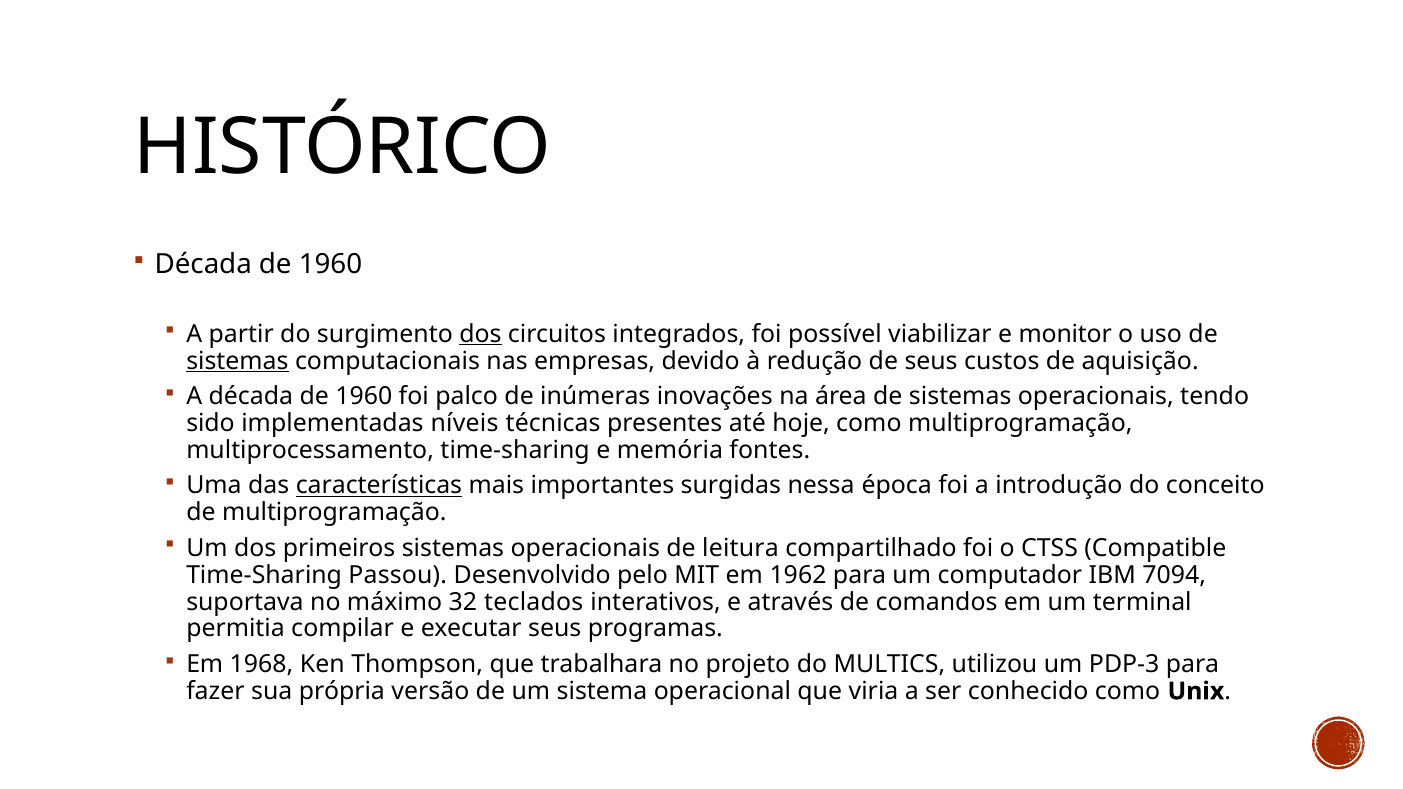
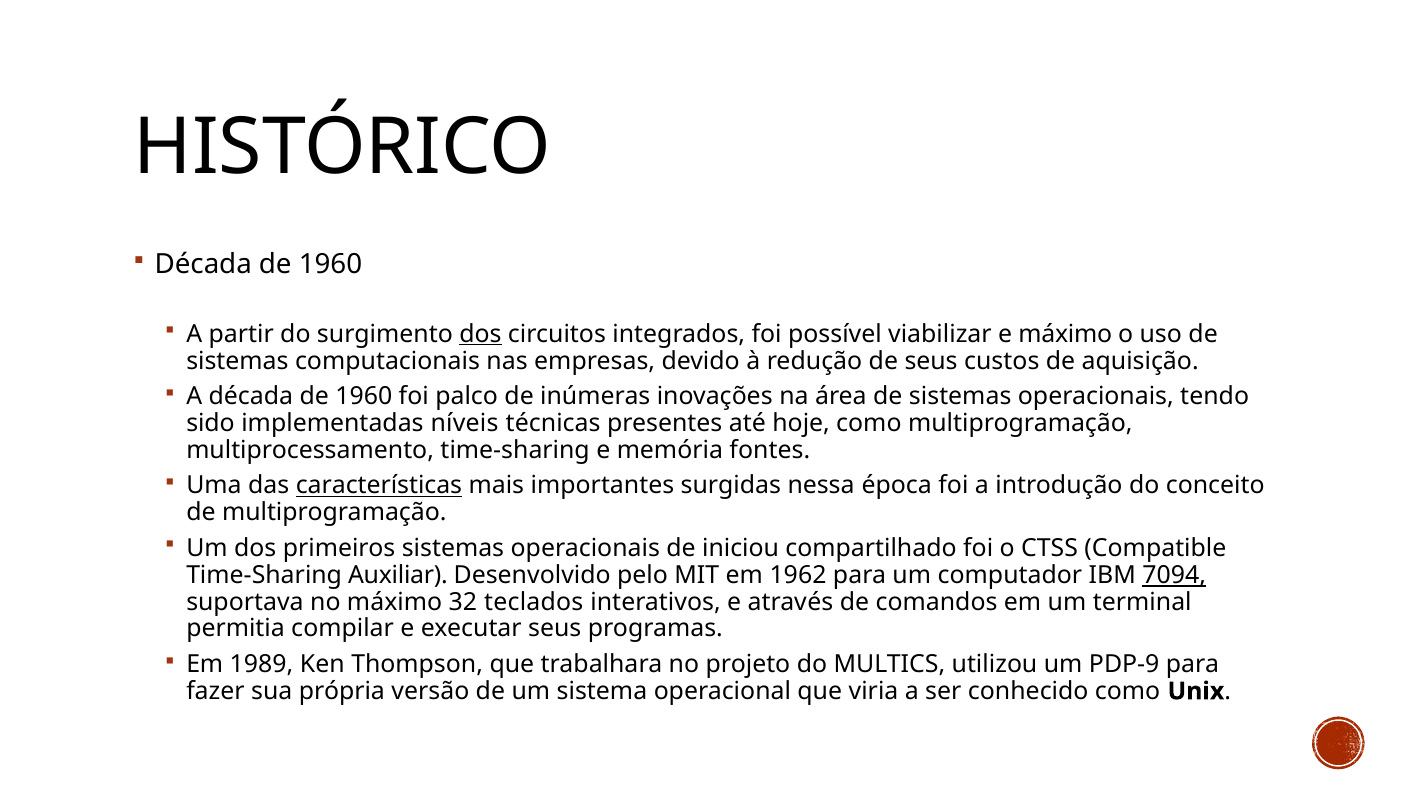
e monitor: monitor -> máximo
sistemas at (237, 361) underline: present -> none
leitura: leitura -> iniciou
Passou: Passou -> Auxiliar
7094 underline: none -> present
1968: 1968 -> 1989
PDP-3: PDP-3 -> PDP-9
